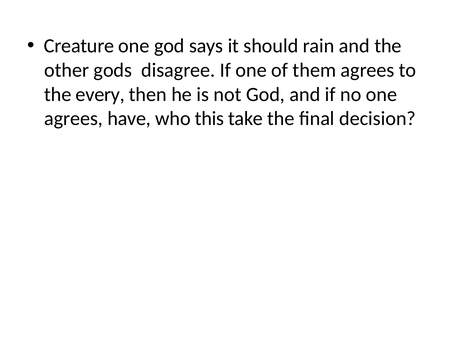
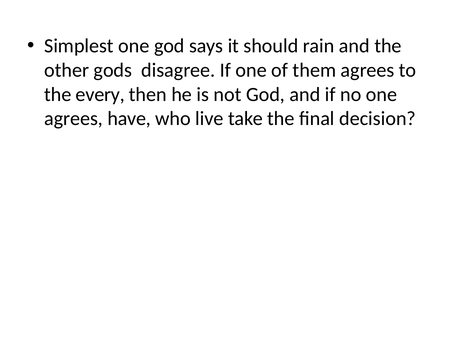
Creature: Creature -> Simplest
this: this -> live
